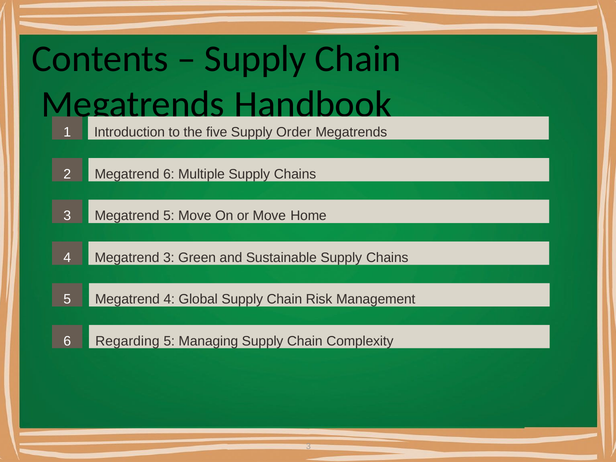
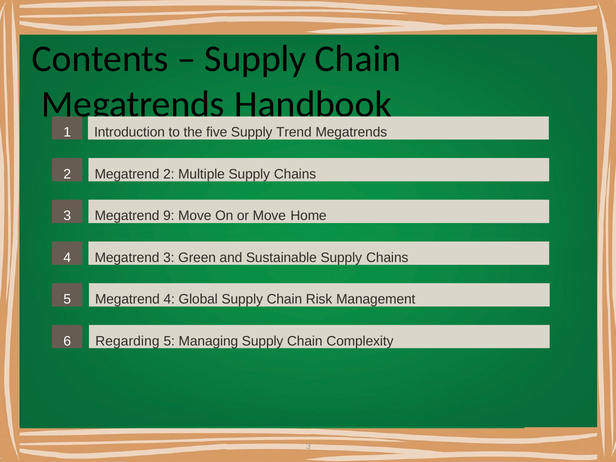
Order: Order -> Trend
Megatrend 6: 6 -> 2
Megatrend 5: 5 -> 9
